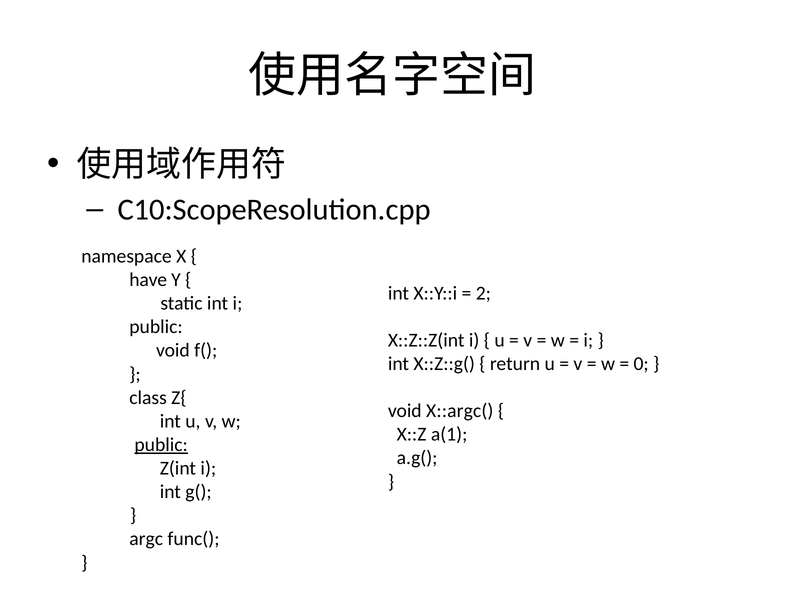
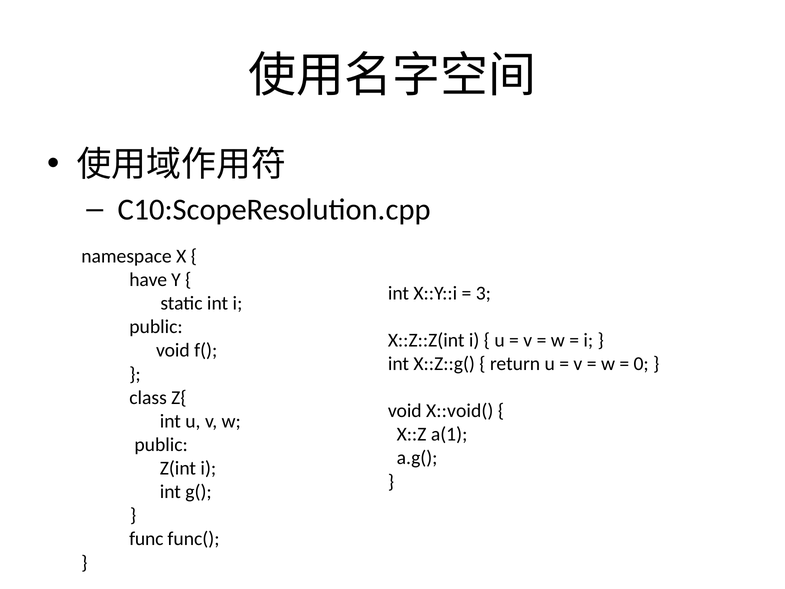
2: 2 -> 3
X::argc(: X::argc( -> X::void(
public at (161, 445) underline: present -> none
argc: argc -> func
